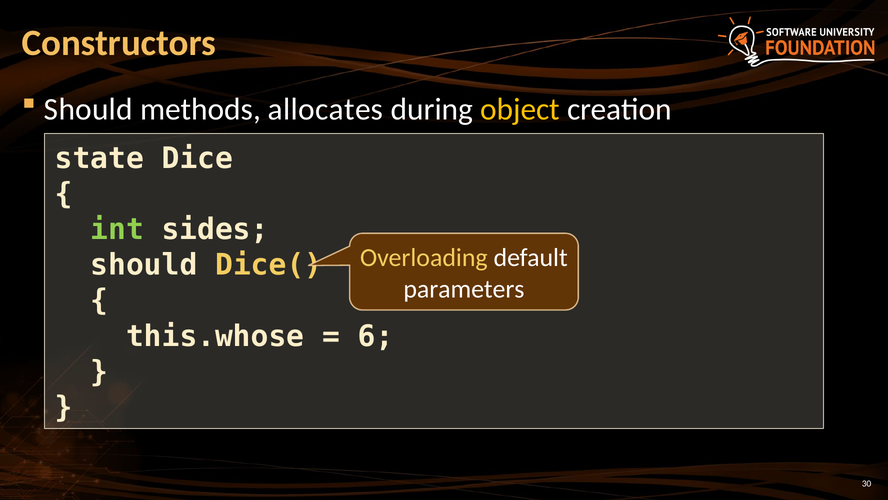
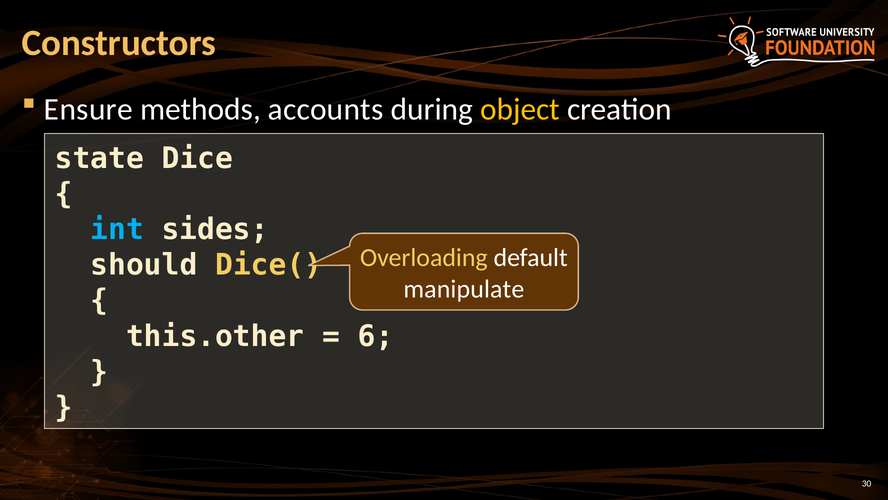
Should at (88, 109): Should -> Ensure
allocates: allocates -> accounts
int colour: light green -> light blue
parameters: parameters -> manipulate
this.whose: this.whose -> this.other
